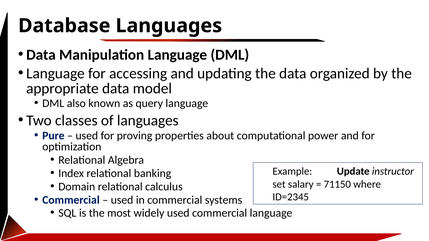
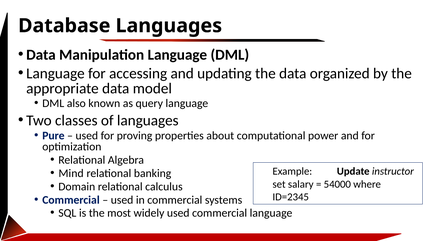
Index: Index -> Mind
71150: 71150 -> 54000
